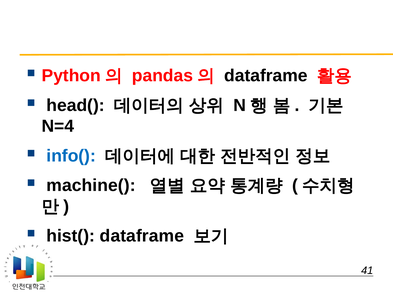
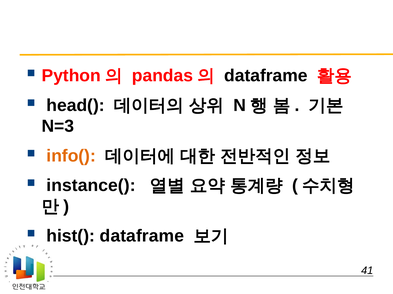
N=4: N=4 -> N=3
info( colour: blue -> orange
machine(: machine( -> instance(
